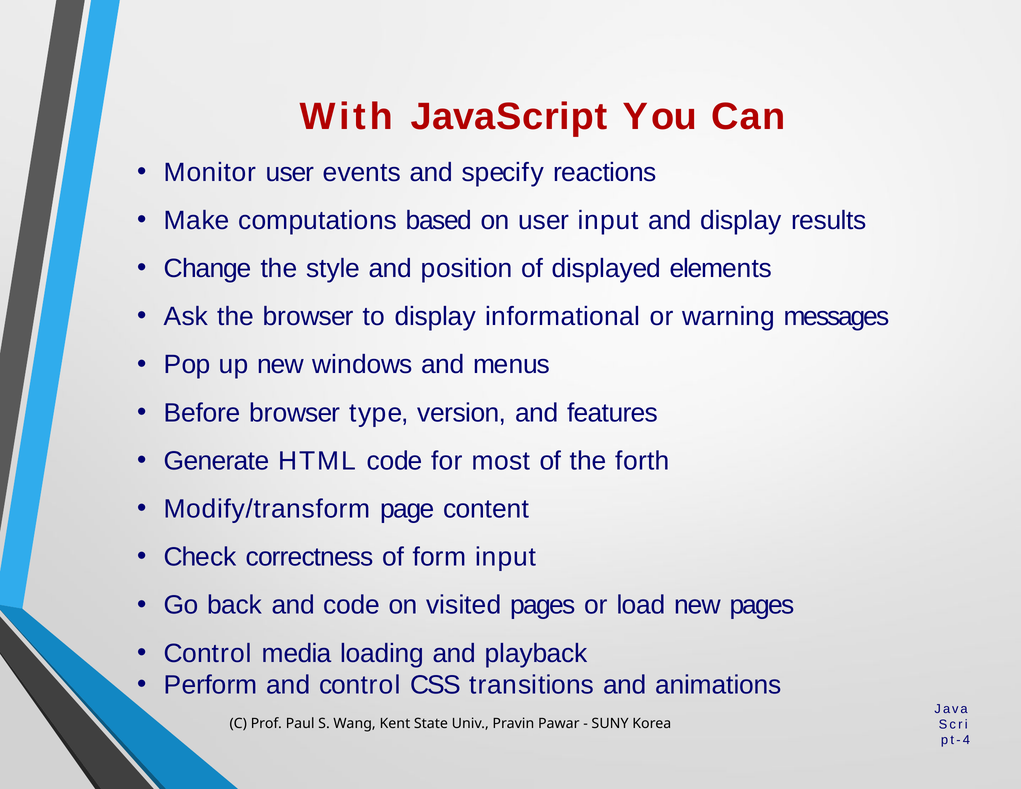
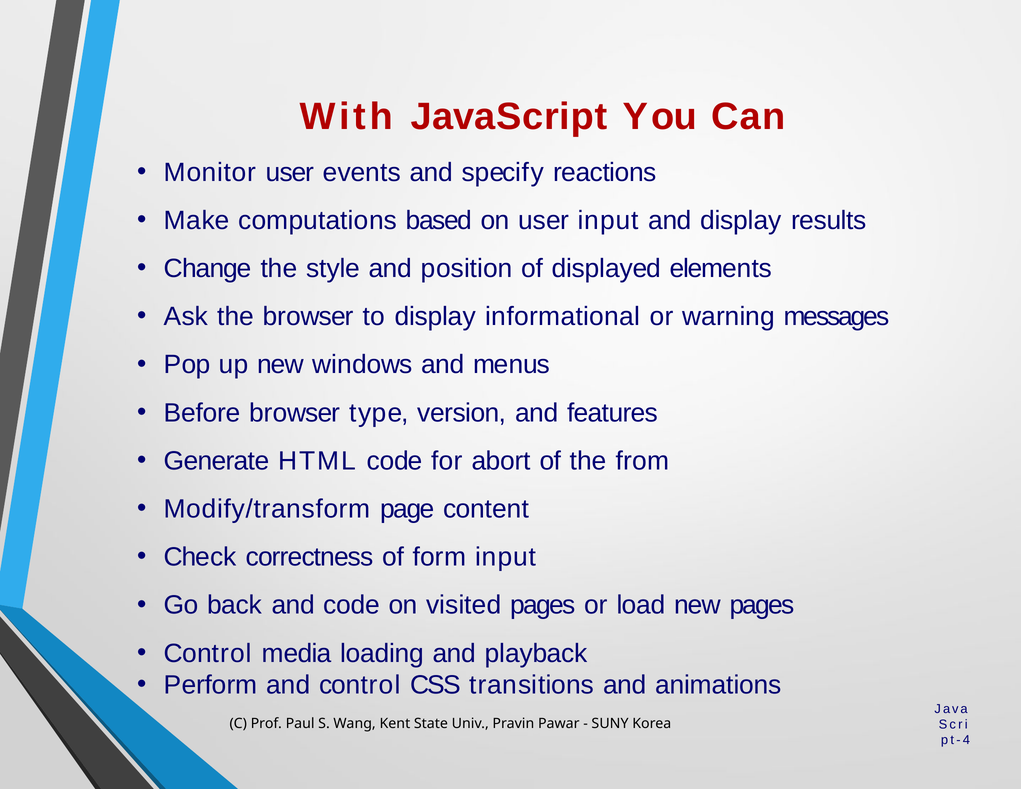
most: most -> abort
forth: forth -> from
